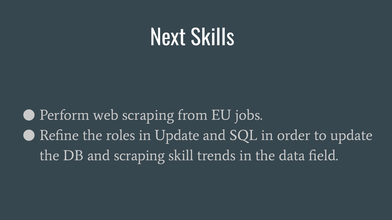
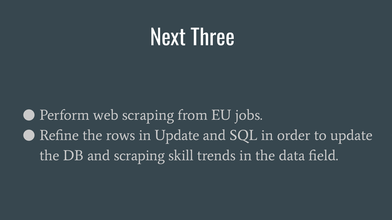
Skills: Skills -> Three
roles: roles -> rows
